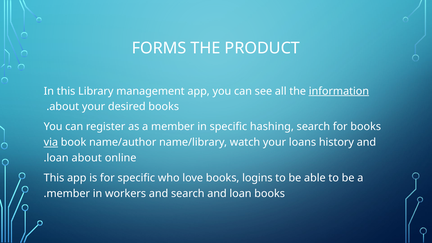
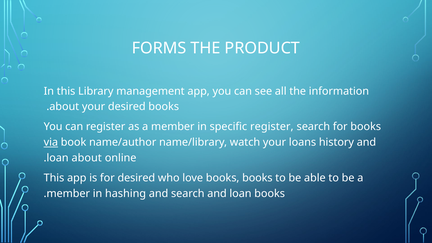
information underline: present -> none
specific hashing: hashing -> register
for specific: specific -> desired
books logins: logins -> books
workers: workers -> hashing
